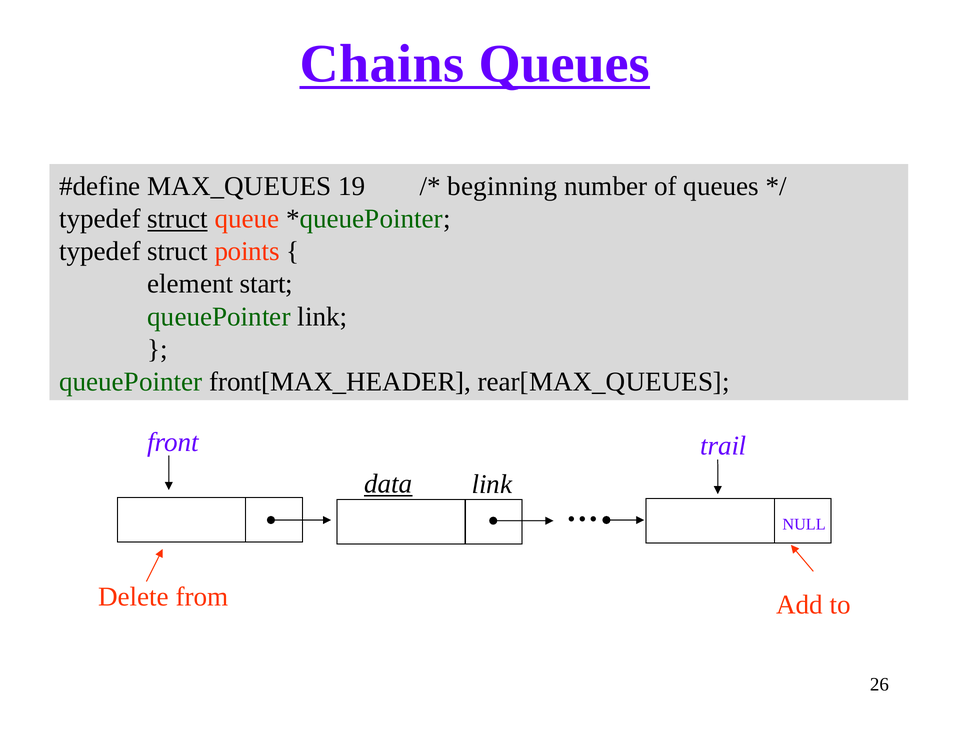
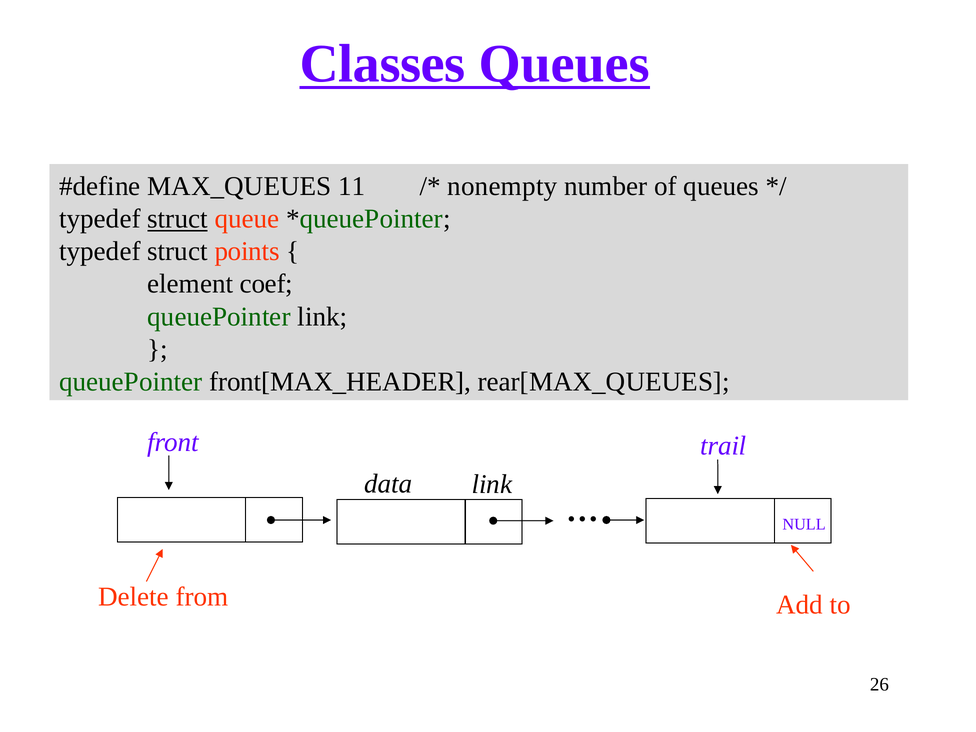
Chains: Chains -> Classes
19: 19 -> 11
beginning: beginning -> nonempty
start: start -> coef
data underline: present -> none
